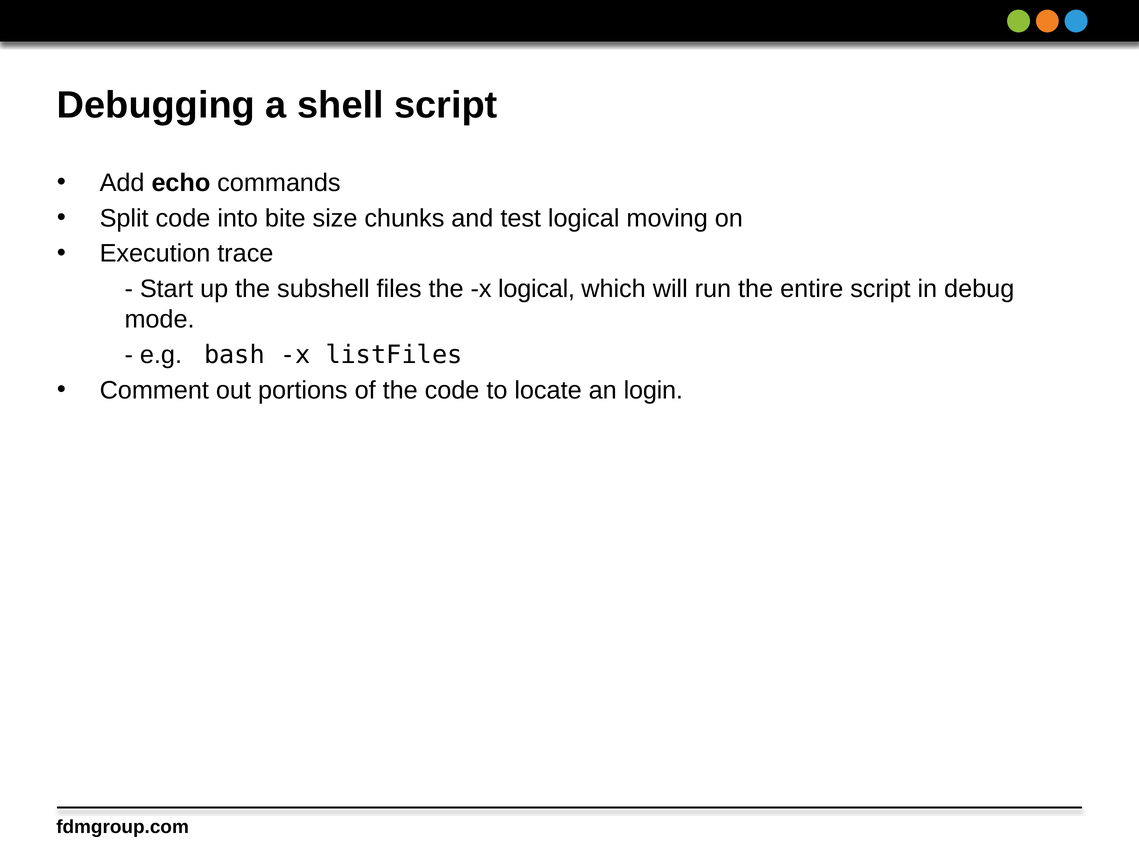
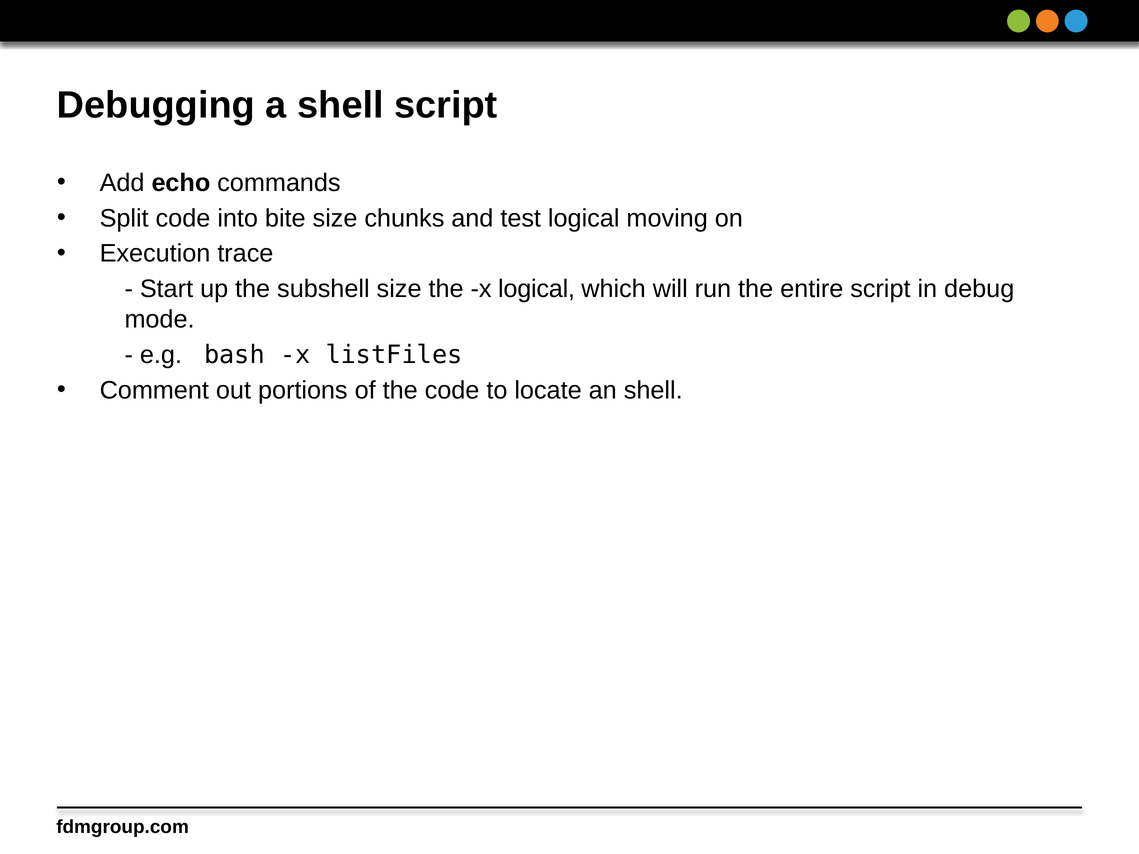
subshell files: files -> size
an login: login -> shell
